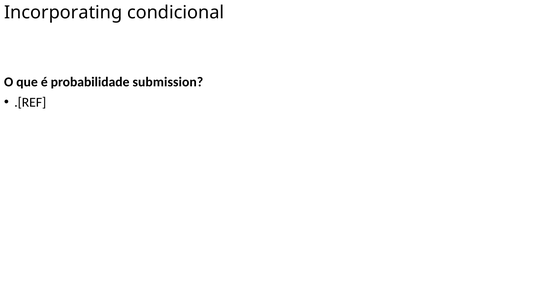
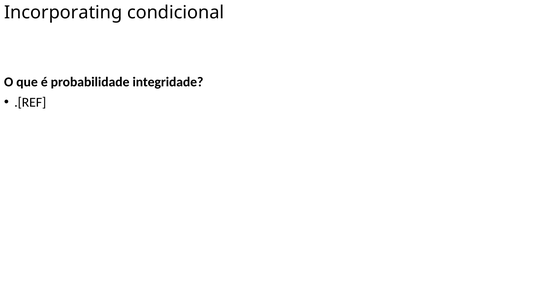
submission: submission -> integridade
